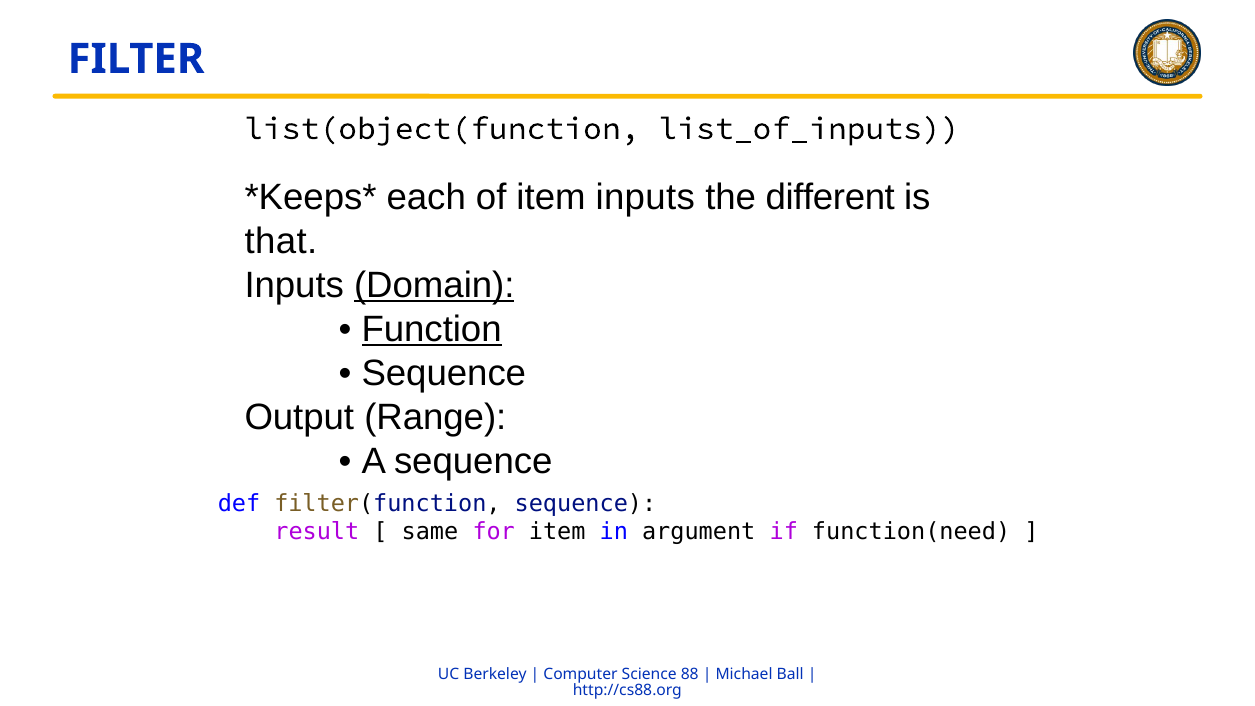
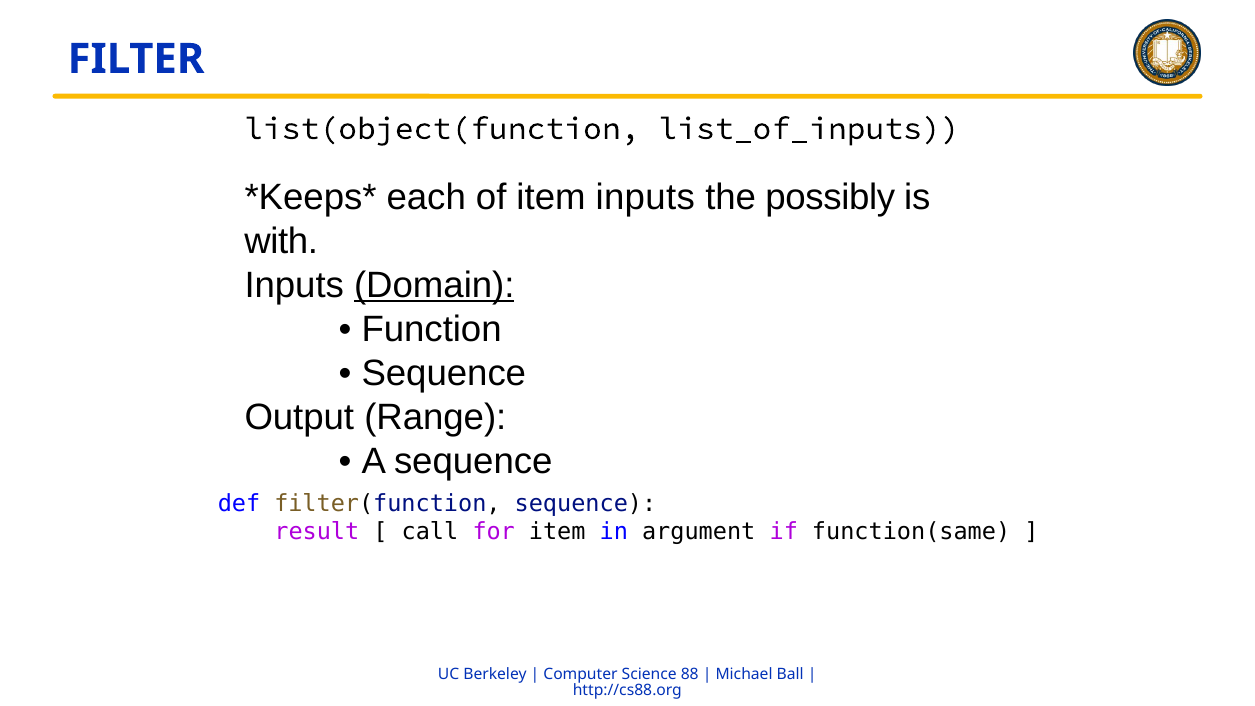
different: different -> possibly
that: that -> with
Function underline: present -> none
same: same -> call
function(need: function(need -> function(same
